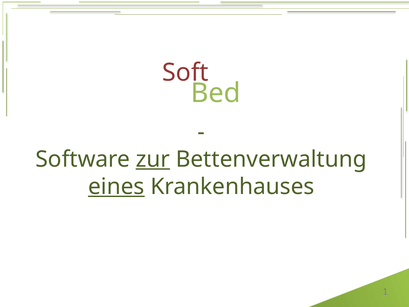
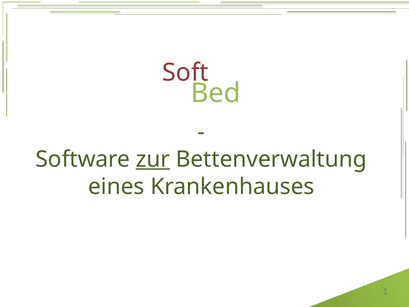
eines underline: present -> none
